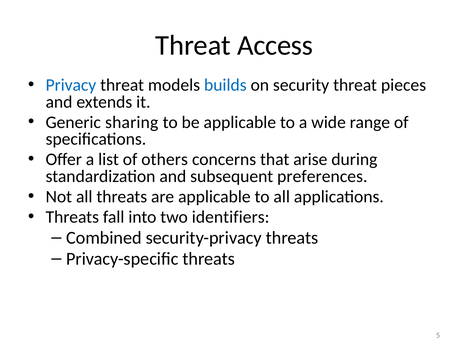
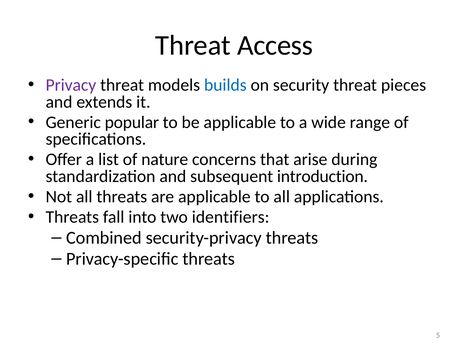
Privacy colour: blue -> purple
sharing: sharing -> popular
others: others -> nature
preferences: preferences -> introduction
